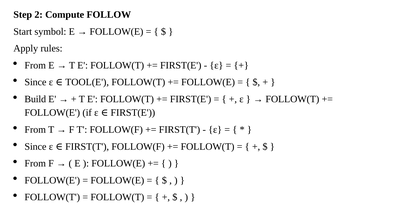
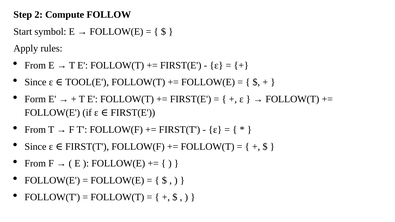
Build: Build -> Form
